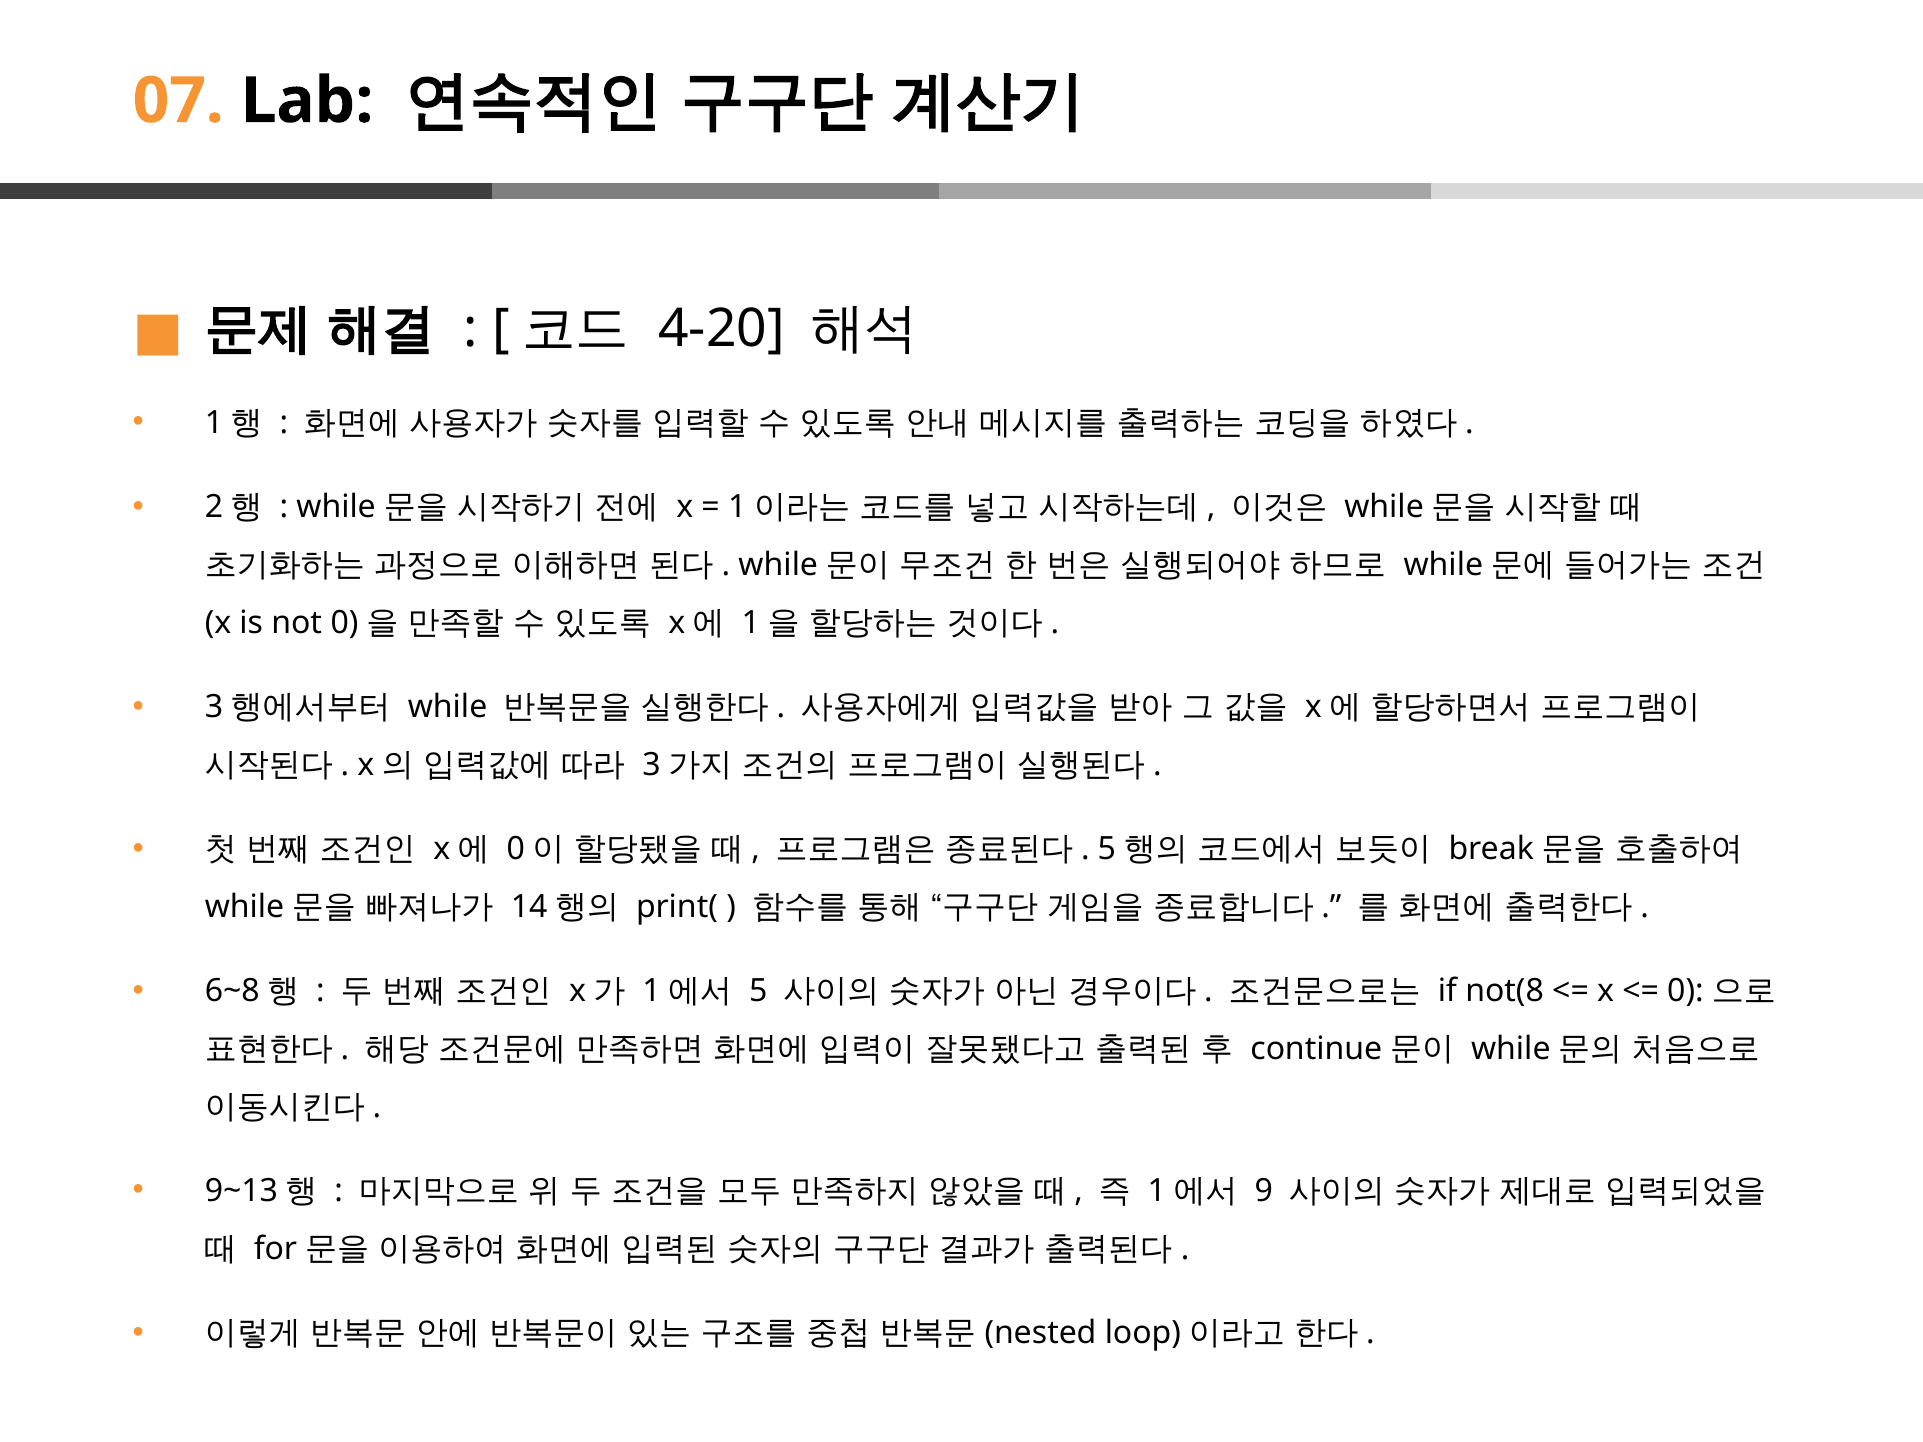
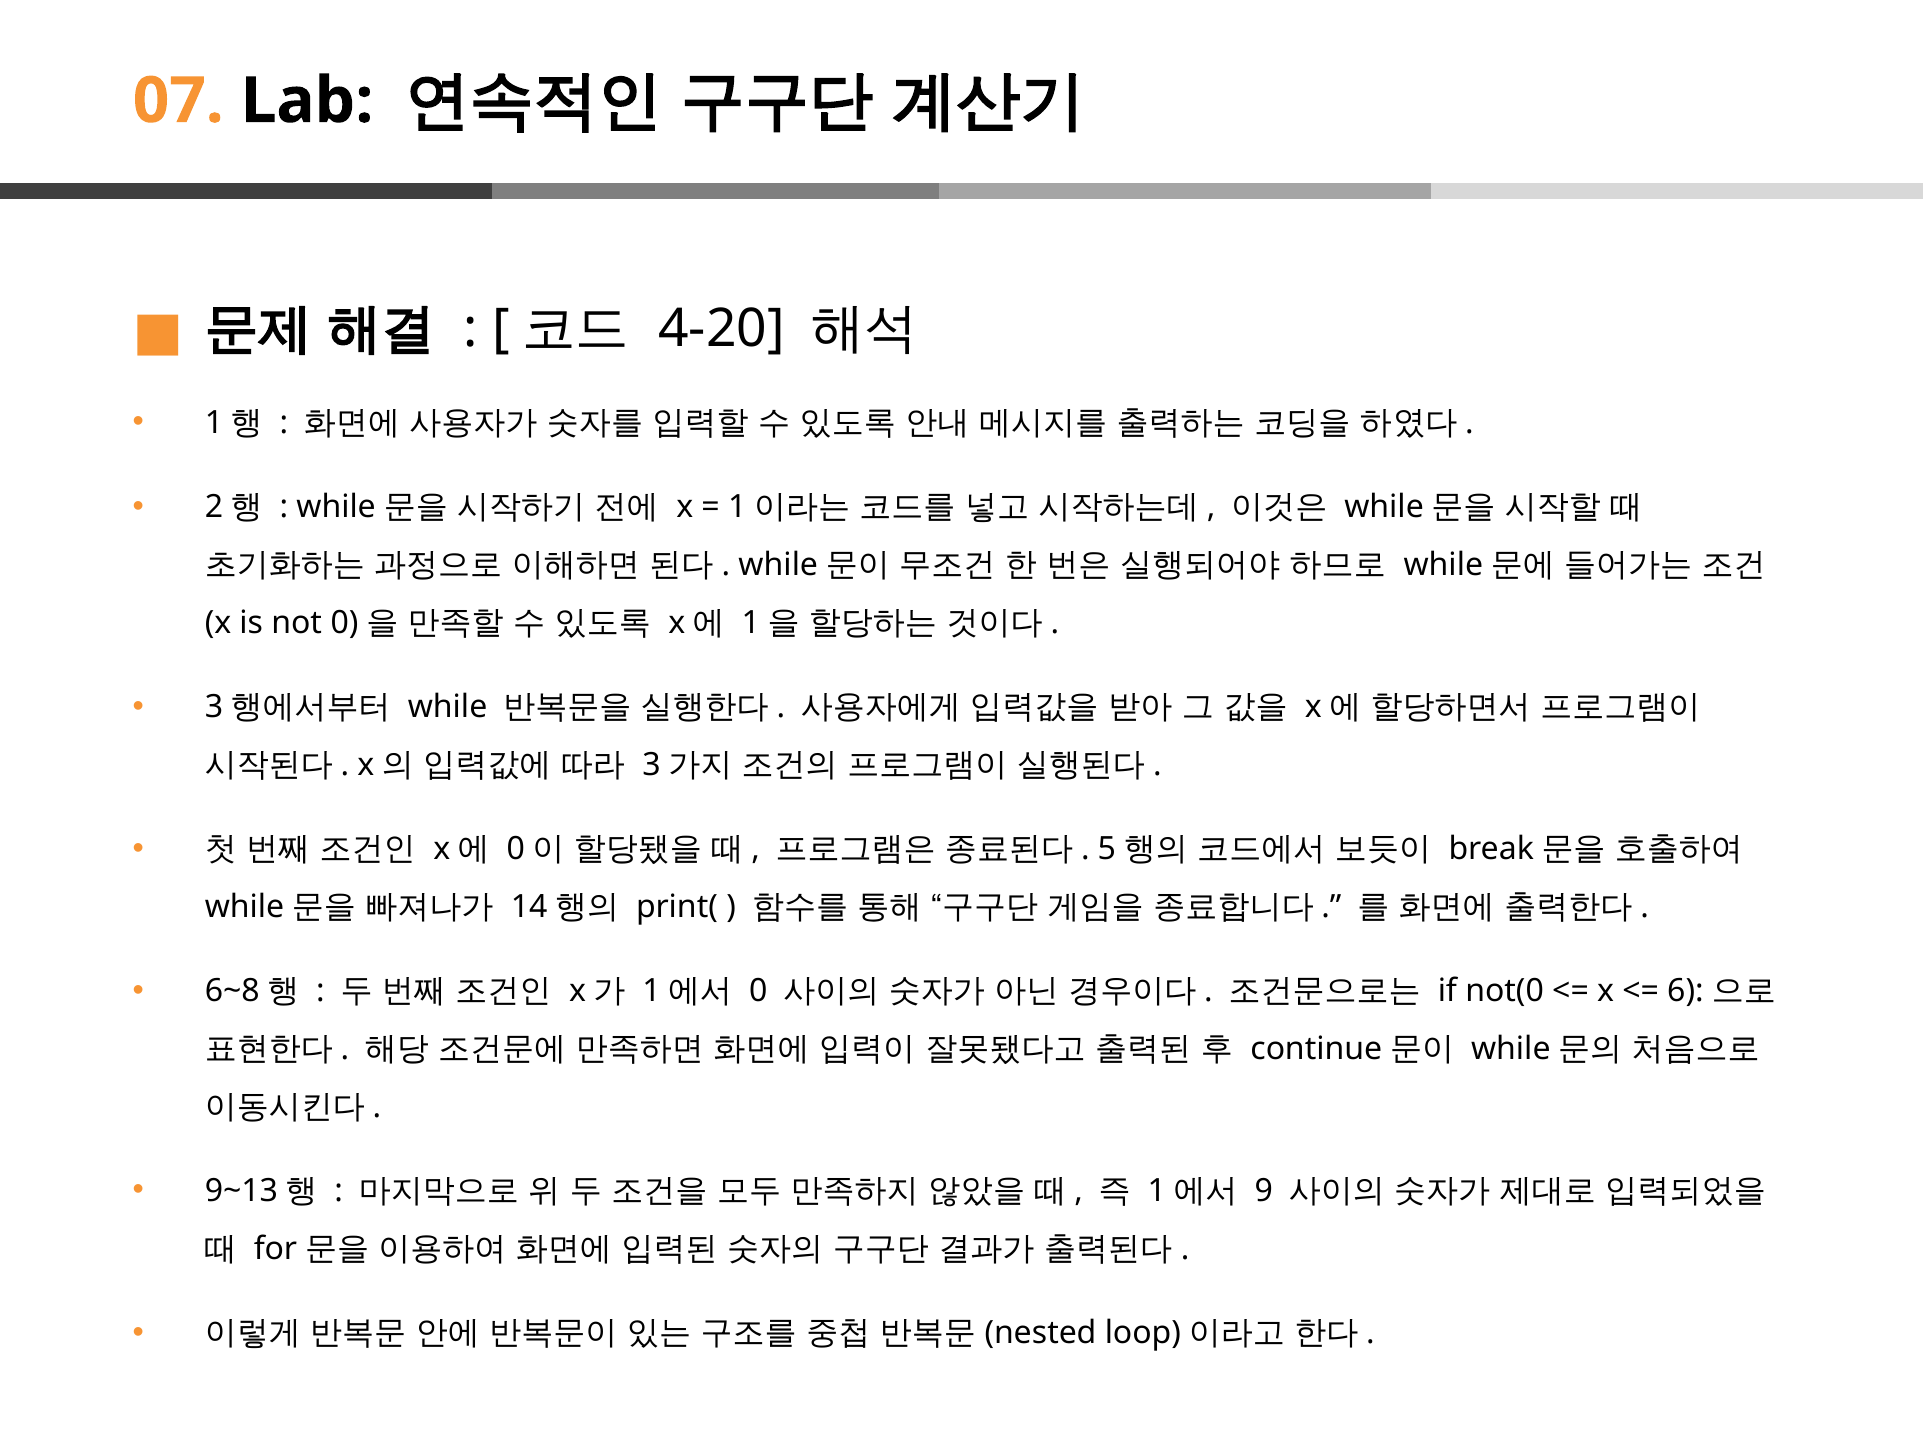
5: 5 -> 0
not(8: not(8 -> not(0
0: 0 -> 6
